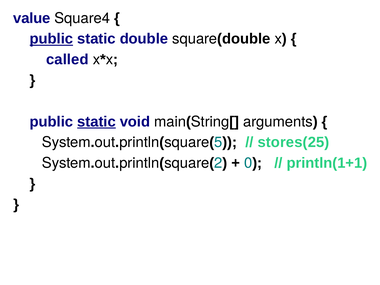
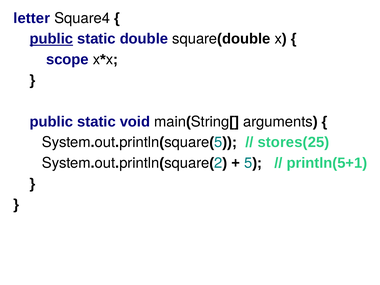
value: value -> letter
called: called -> scope
static at (96, 122) underline: present -> none
0 at (248, 163): 0 -> 5
println(1+1: println(1+1 -> println(5+1
